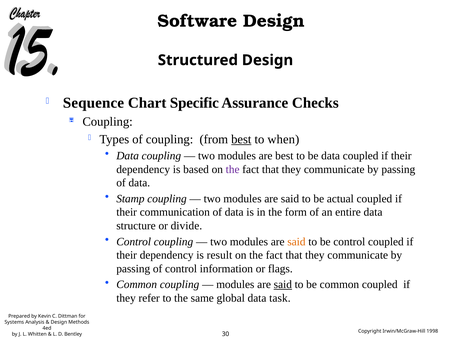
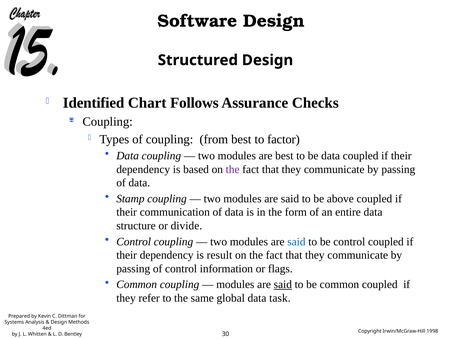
Sequence: Sequence -> Identified
Specific: Specific -> Follows
best at (241, 139) underline: present -> none
when: when -> factor
actual: actual -> above
said at (296, 241) colour: orange -> blue
